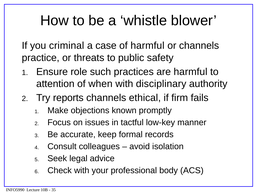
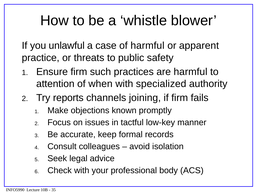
criminal: criminal -> unlawful
or channels: channels -> apparent
Ensure role: role -> firm
disciplinary: disciplinary -> specialized
ethical: ethical -> joining
